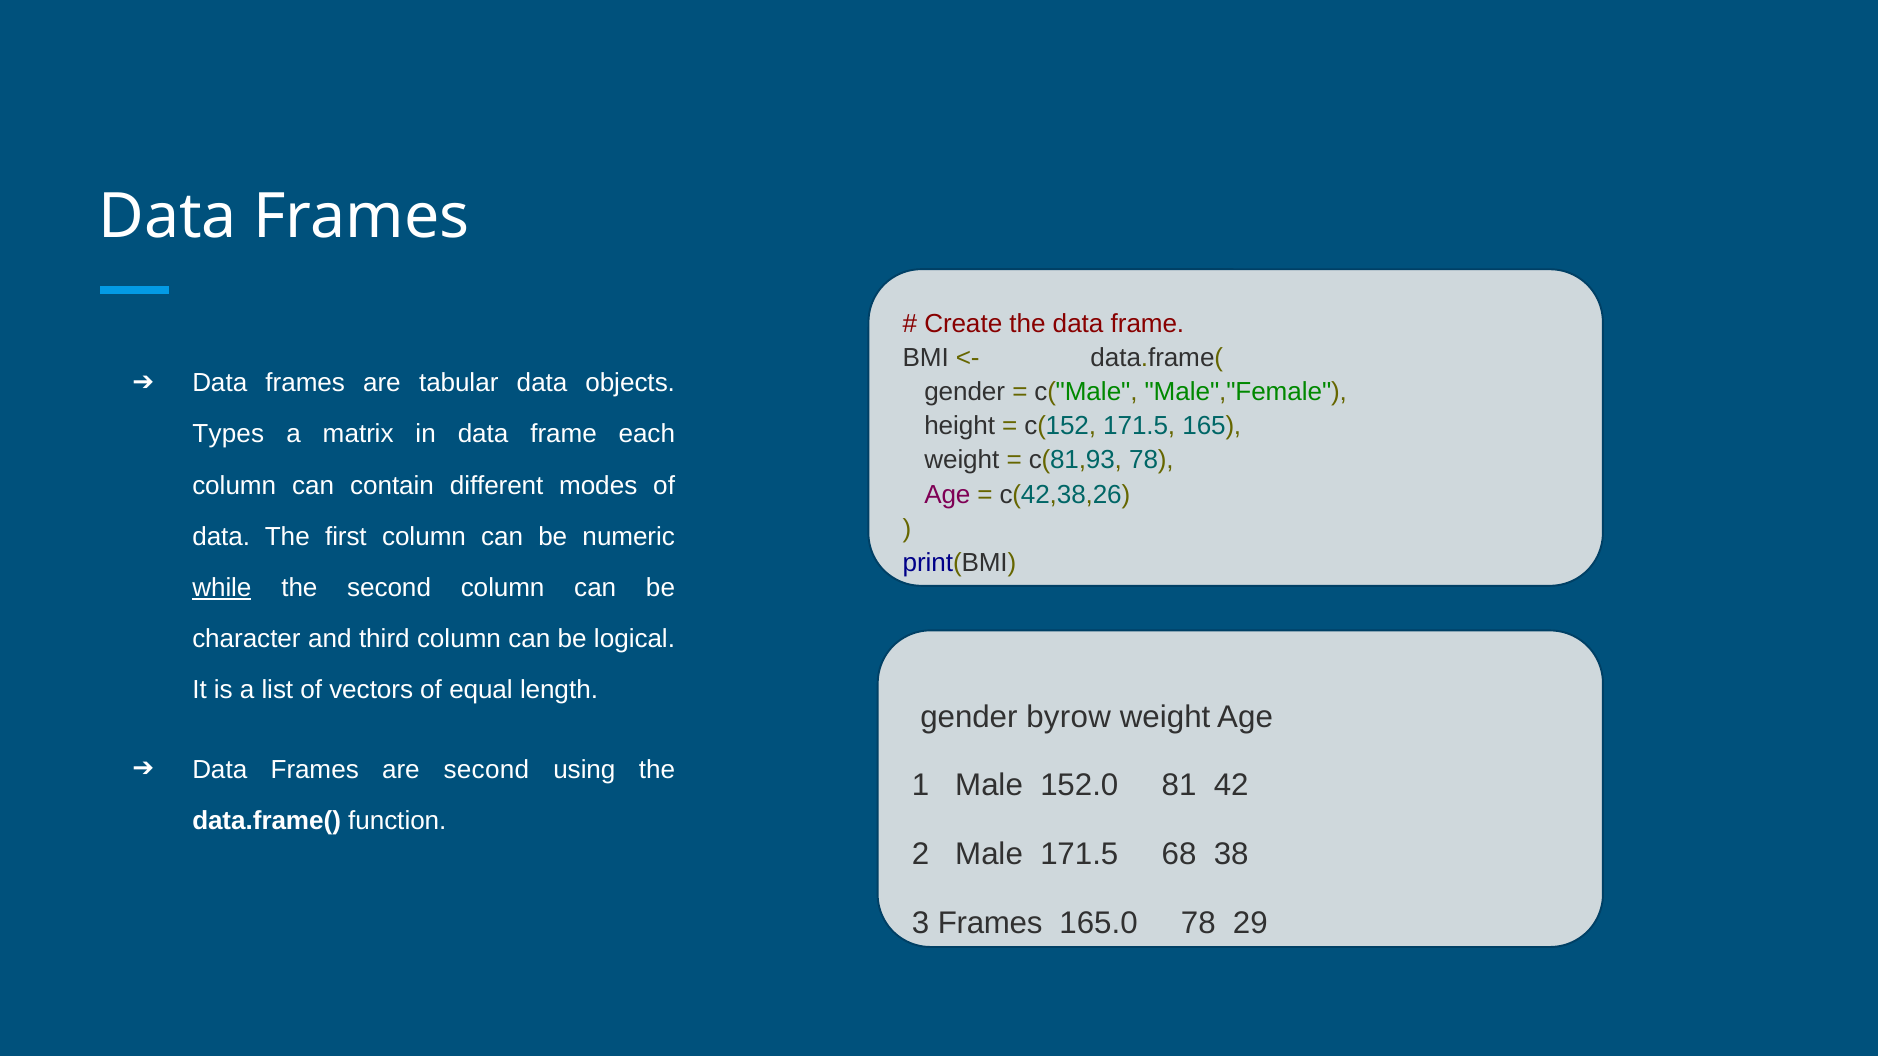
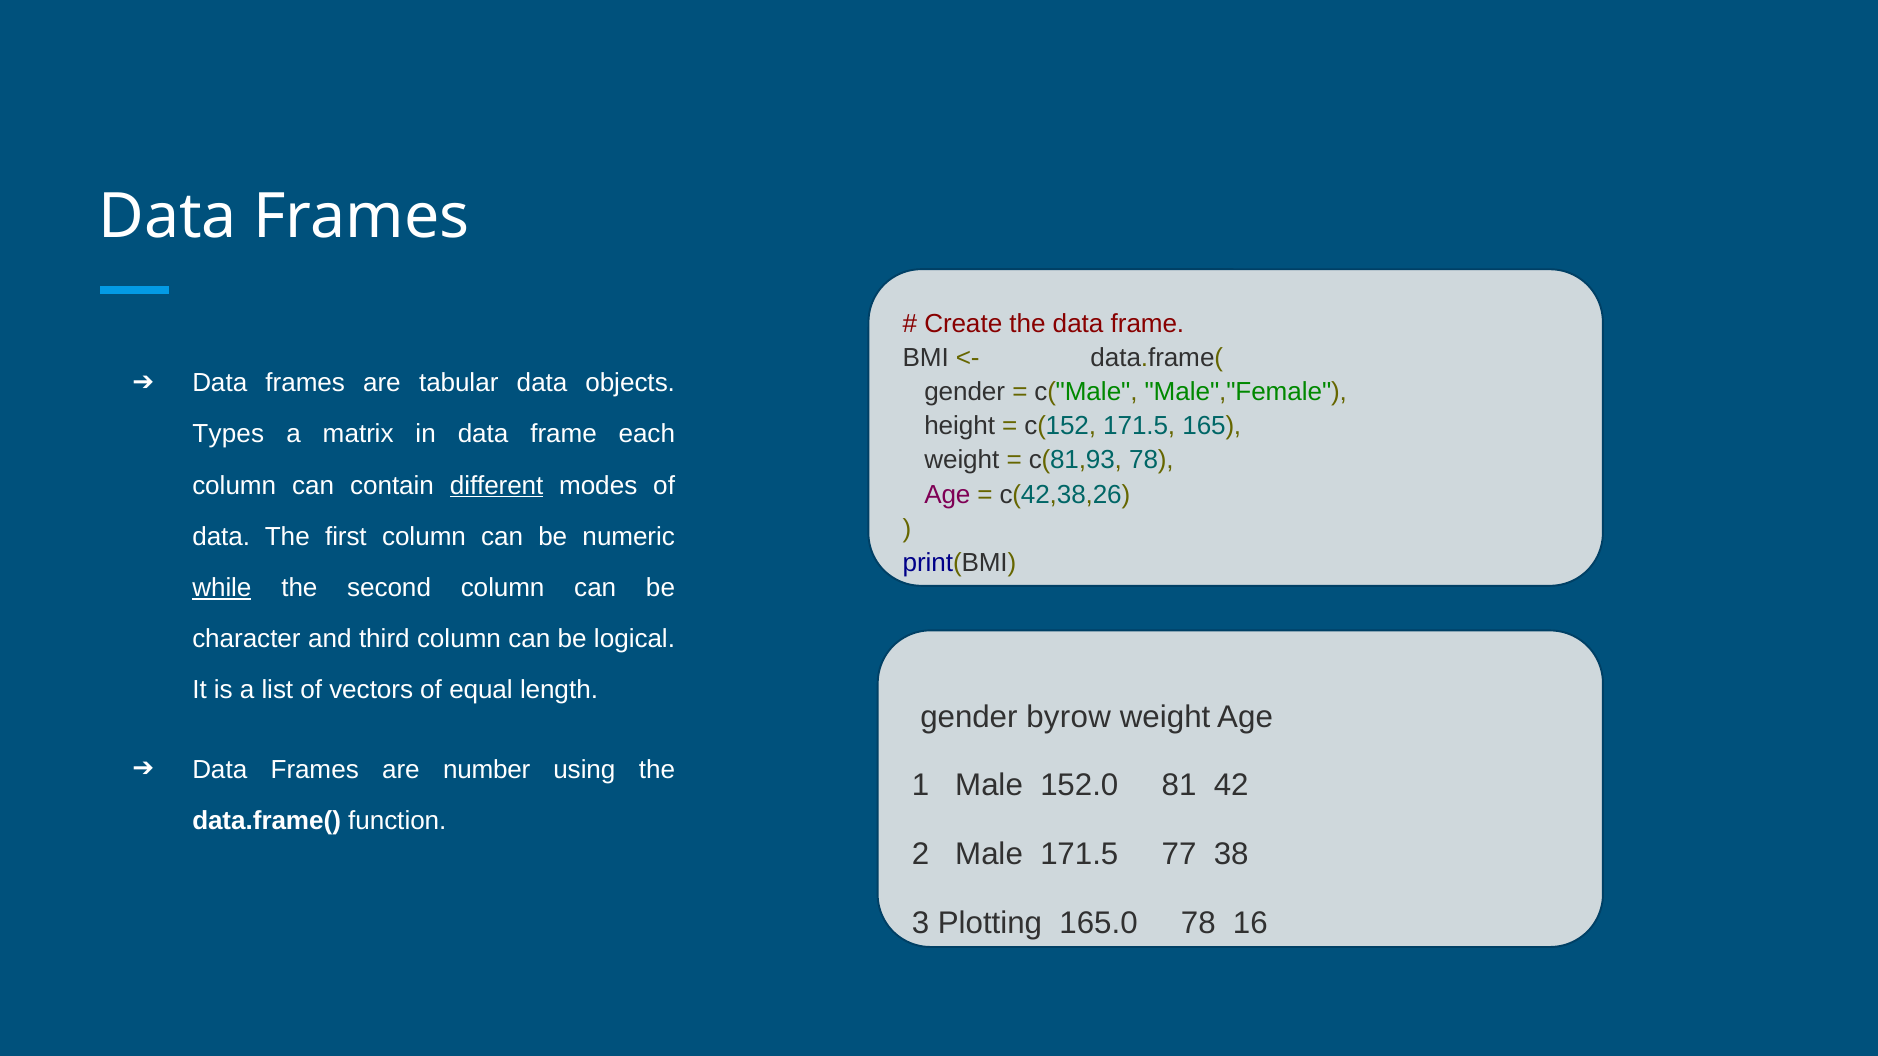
different underline: none -> present
are second: second -> number
68: 68 -> 77
3 Frames: Frames -> Plotting
29: 29 -> 16
